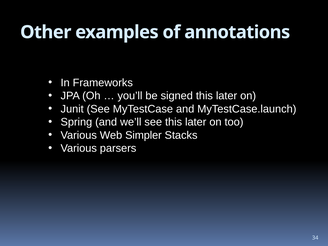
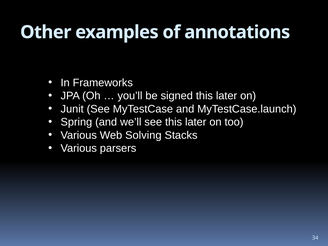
Simpler: Simpler -> Solving
